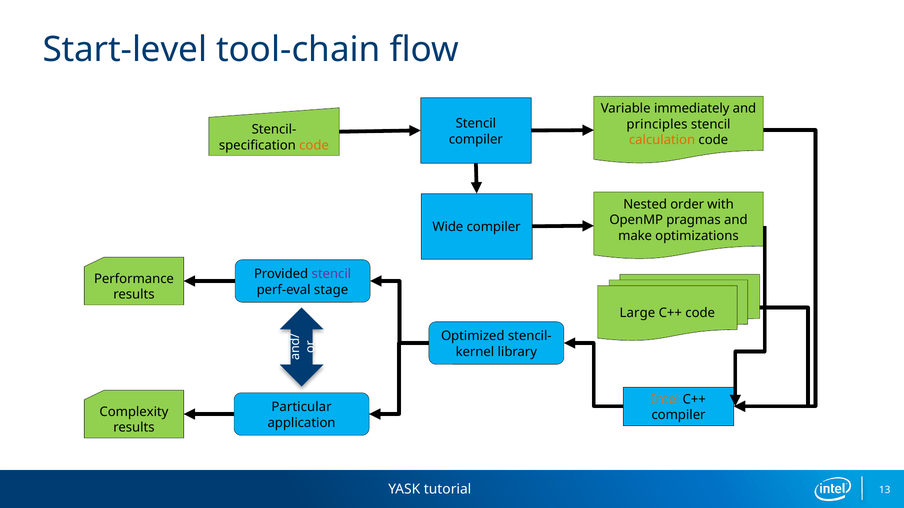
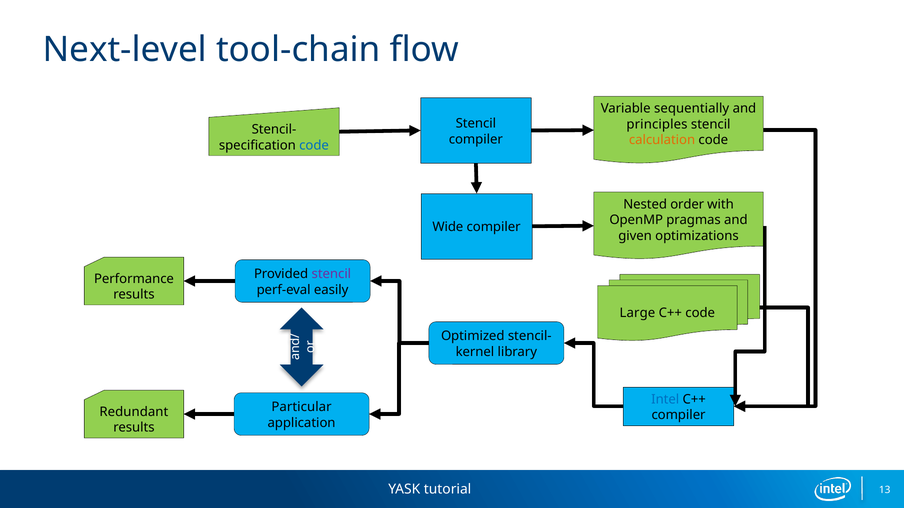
Start-level: Start-level -> Next-level
immediately: immediately -> sequentially
code at (314, 145) colour: orange -> blue
make: make -> given
stage: stage -> easily
Intel colour: orange -> blue
Complexity: Complexity -> Redundant
